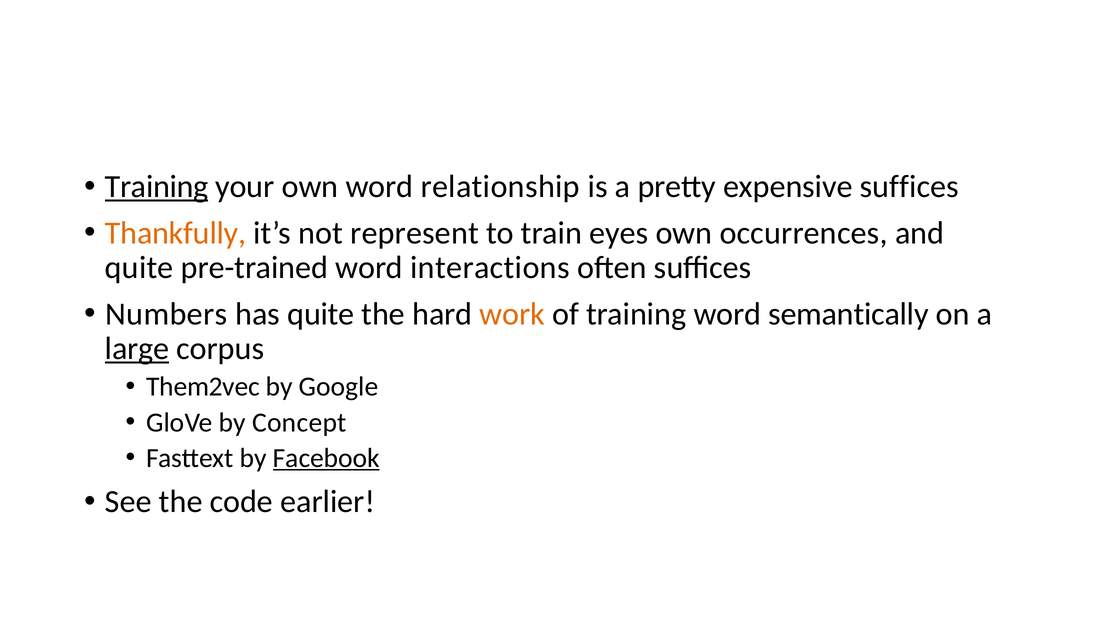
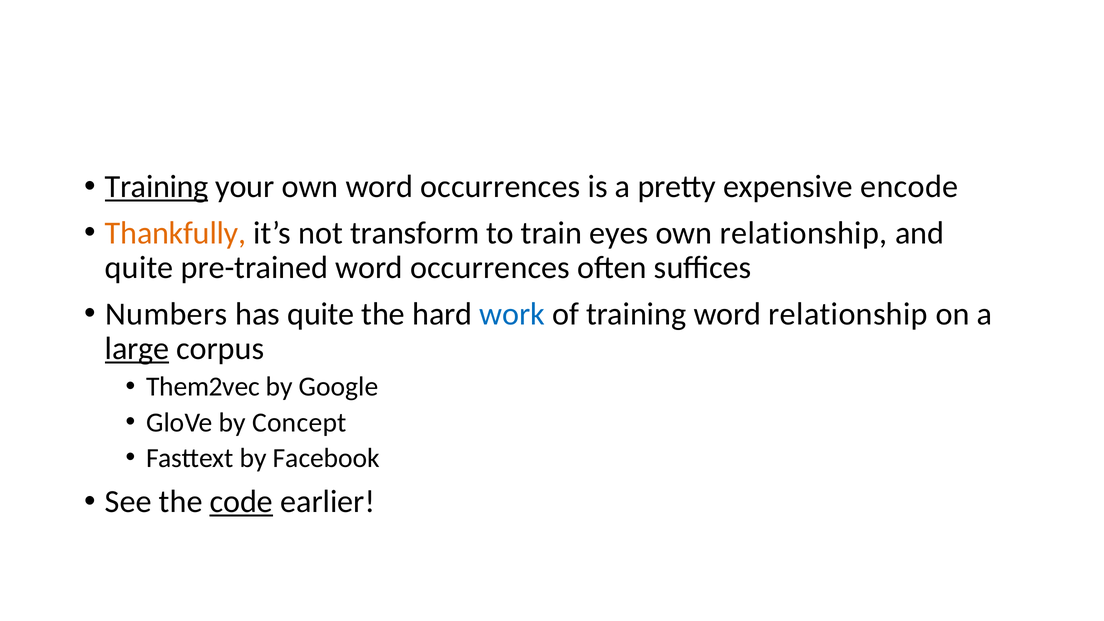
own word relationship: relationship -> occurrences
expensive suffices: suffices -> encode
represent: represent -> transform
own occurrences: occurrences -> relationship
pre-trained word interactions: interactions -> occurrences
work colour: orange -> blue
word semantically: semantically -> relationship
Facebook underline: present -> none
code underline: none -> present
